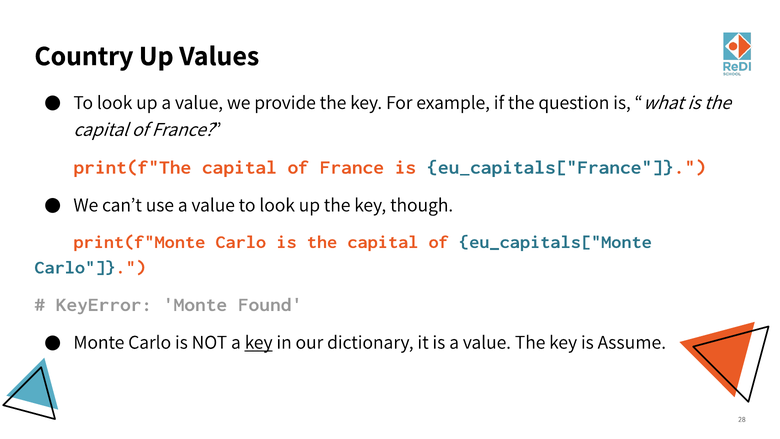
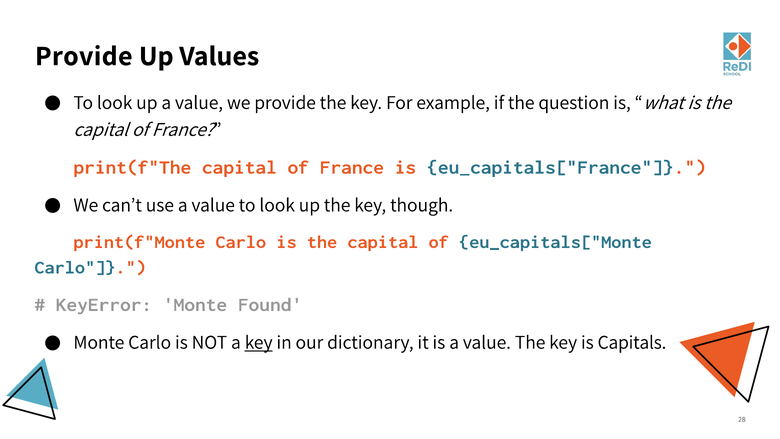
Country at (84, 56): Country -> Provide
Assume: Assume -> Capitals
